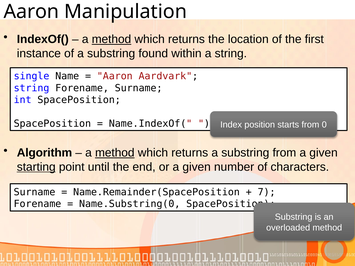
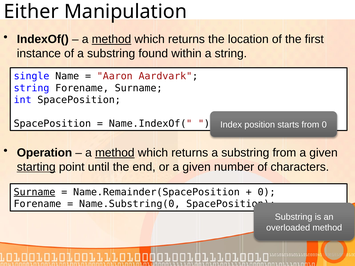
Aaron at (31, 12): Aaron -> Either
Algorithm: Algorithm -> Operation
Surname at (34, 192) underline: none -> present
7 at (267, 192): 7 -> 0
